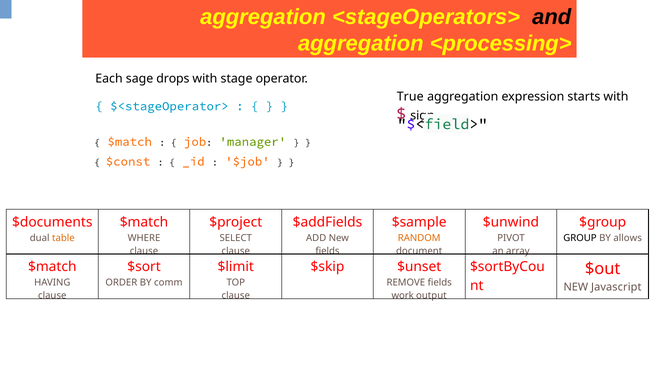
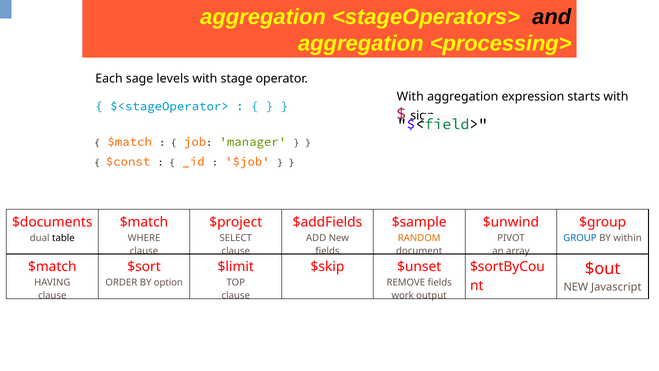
drops: drops -> levels
True at (410, 97): True -> With
table colour: orange -> black
GROUP colour: black -> blue
allows: allows -> within
comm: comm -> option
